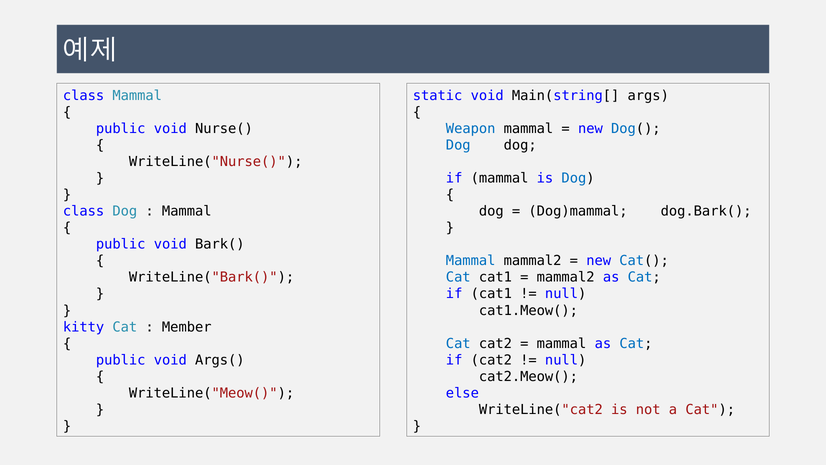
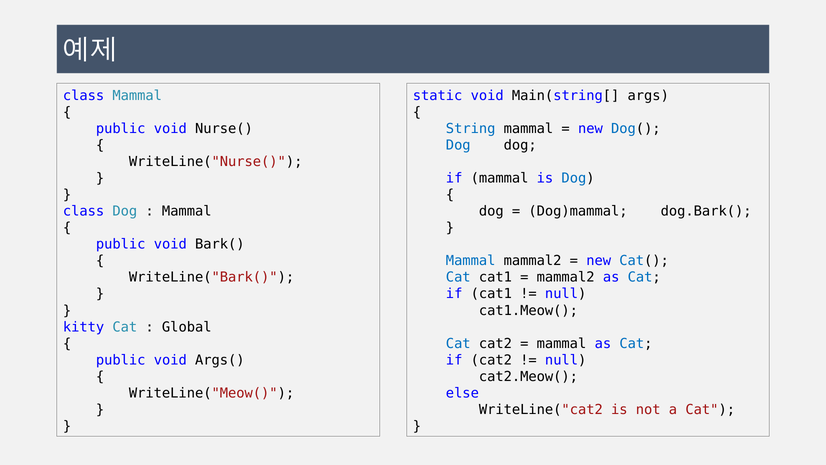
Weapon: Weapon -> String
Member: Member -> Global
